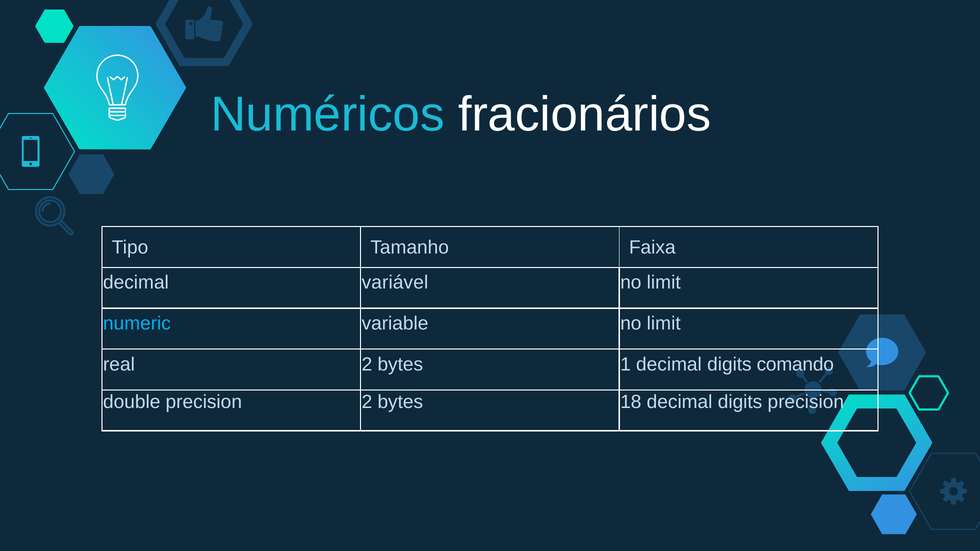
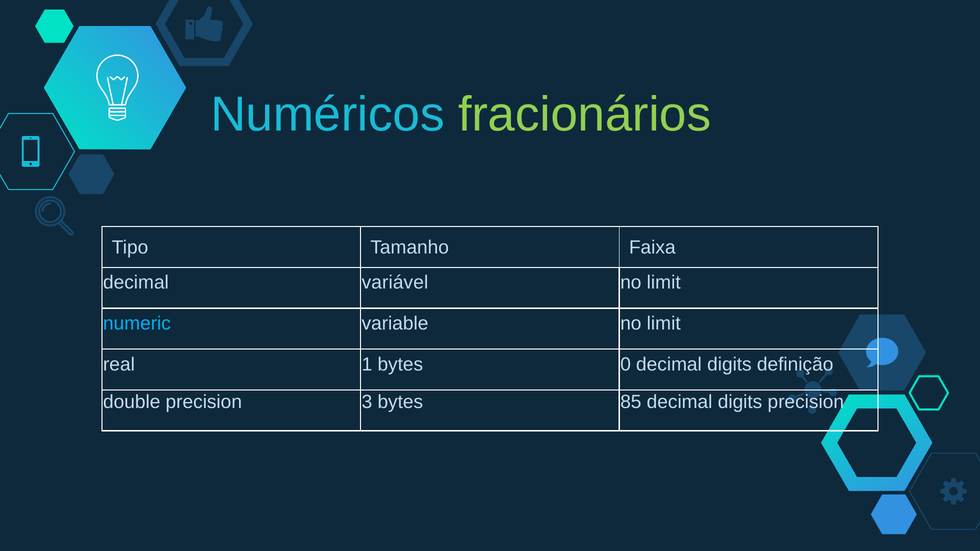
fracionários colour: white -> light green
real 2: 2 -> 1
1: 1 -> 0
comando: comando -> definição
precision 2: 2 -> 3
18: 18 -> 85
